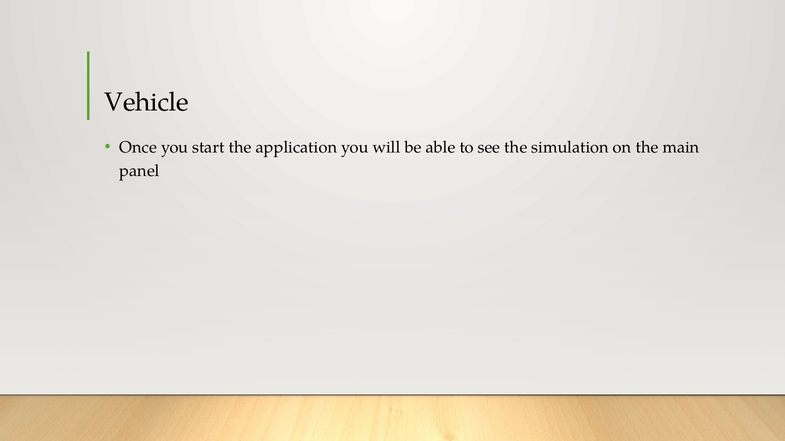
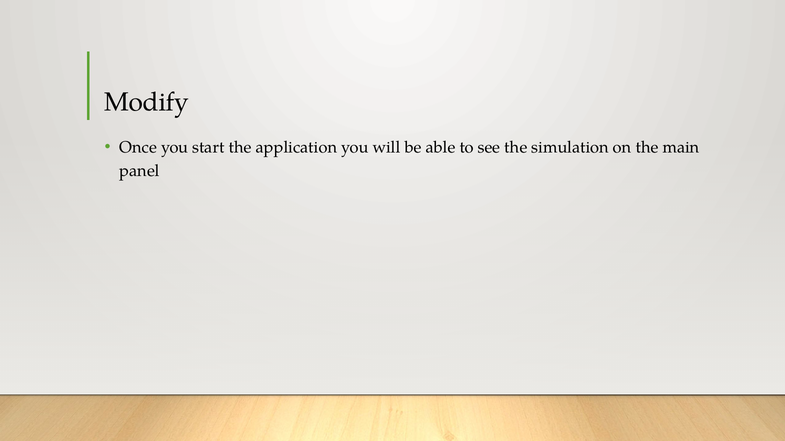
Vehicle: Vehicle -> Modify
